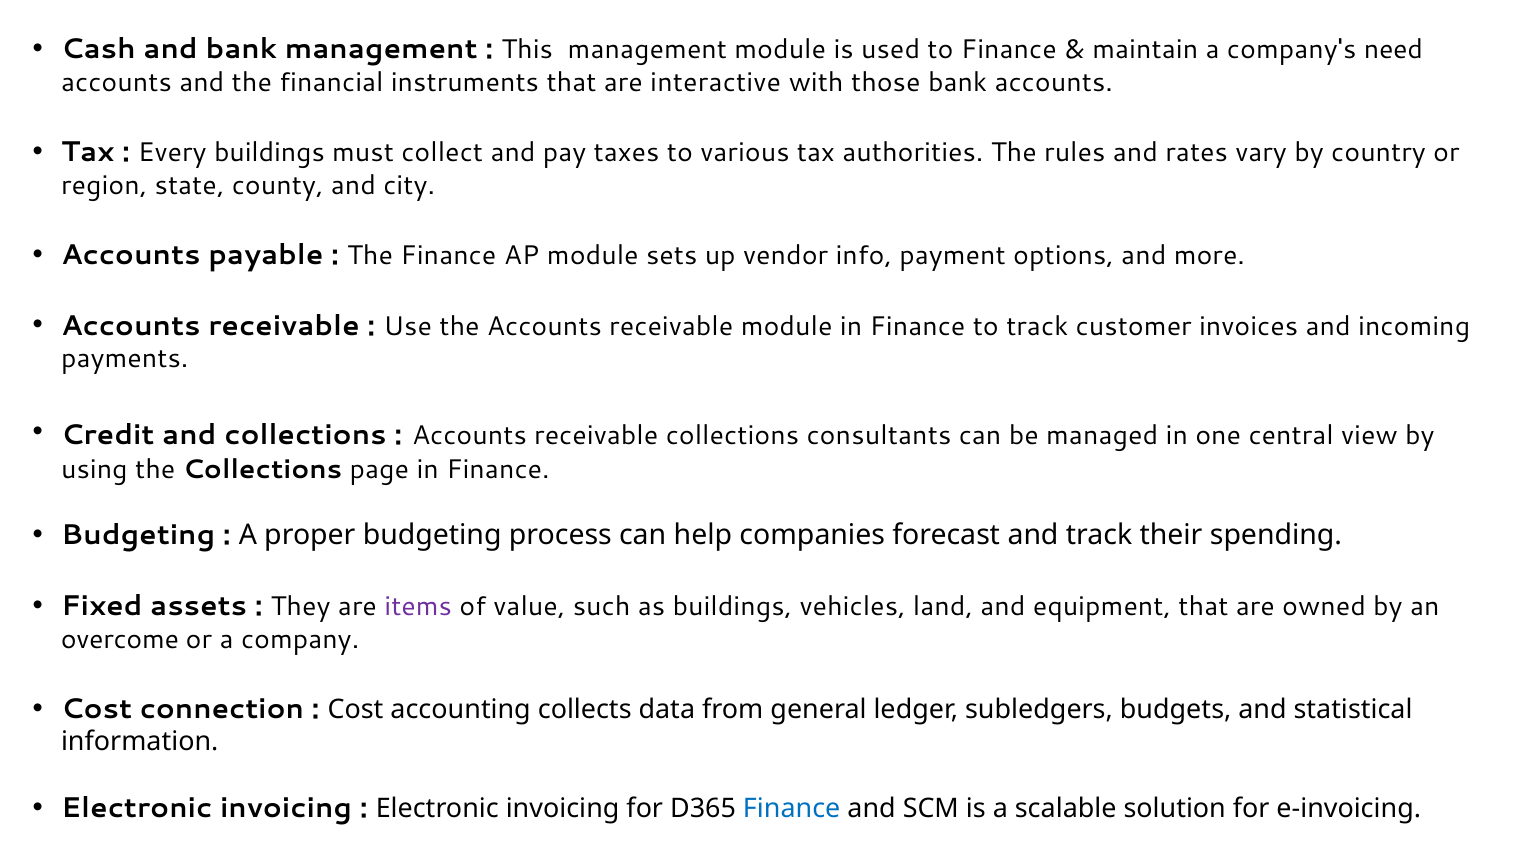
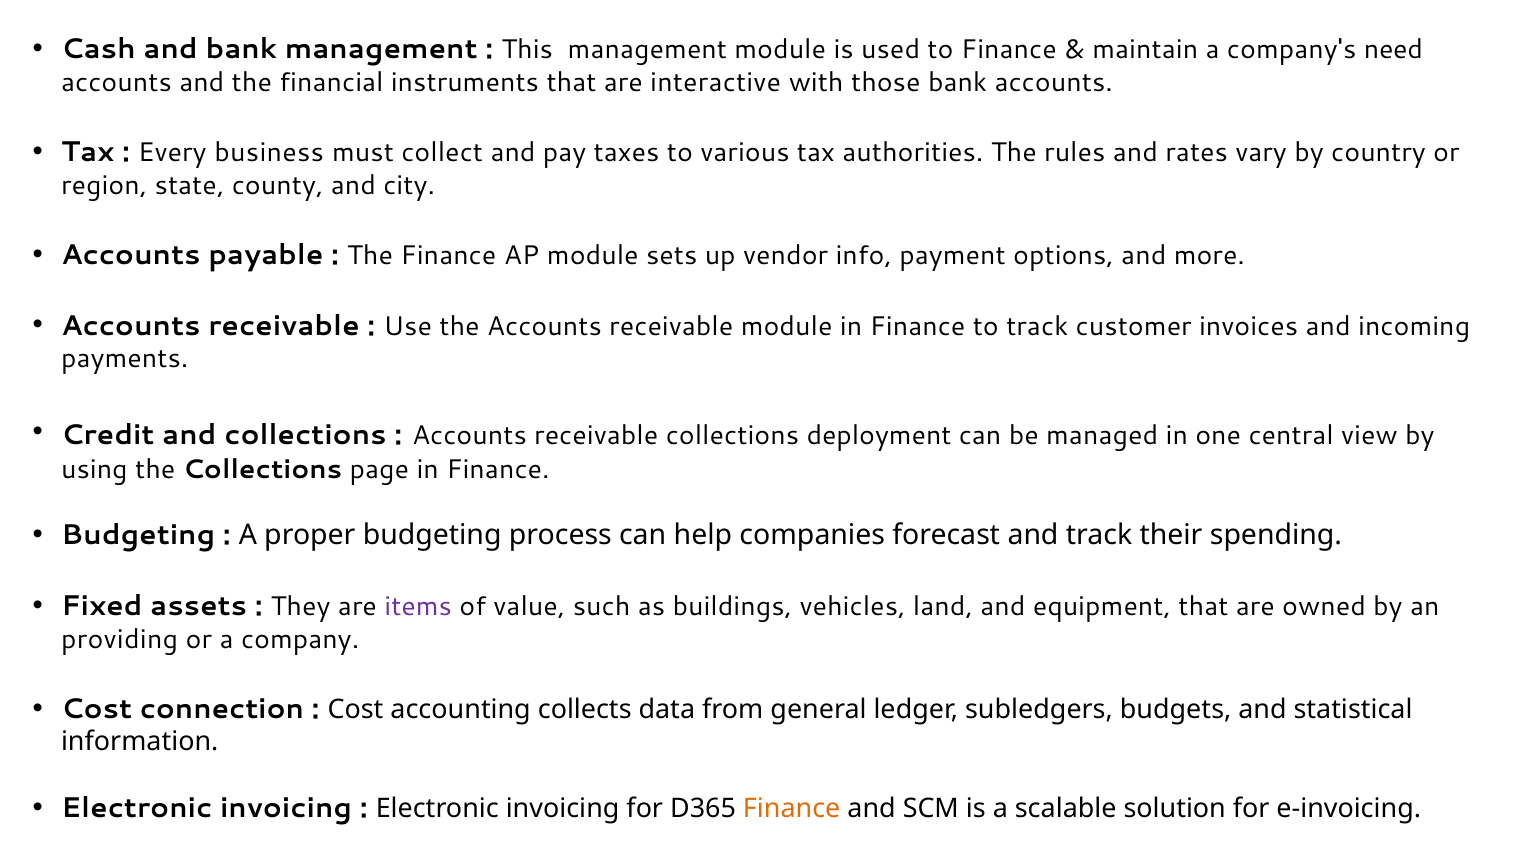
Every buildings: buildings -> business
consultants: consultants -> deployment
overcome: overcome -> providing
Finance at (792, 808) colour: blue -> orange
